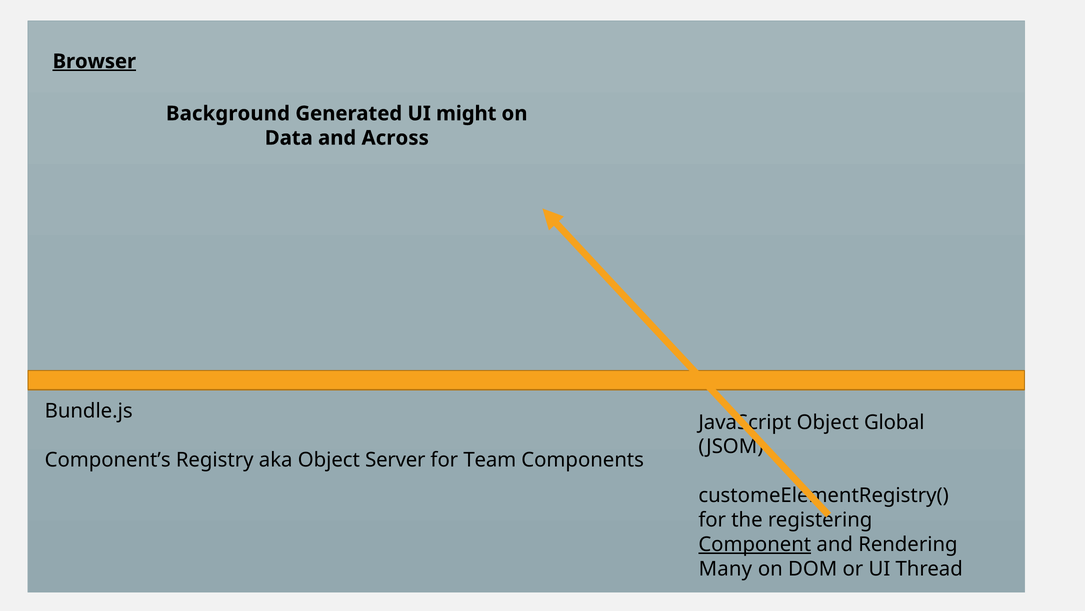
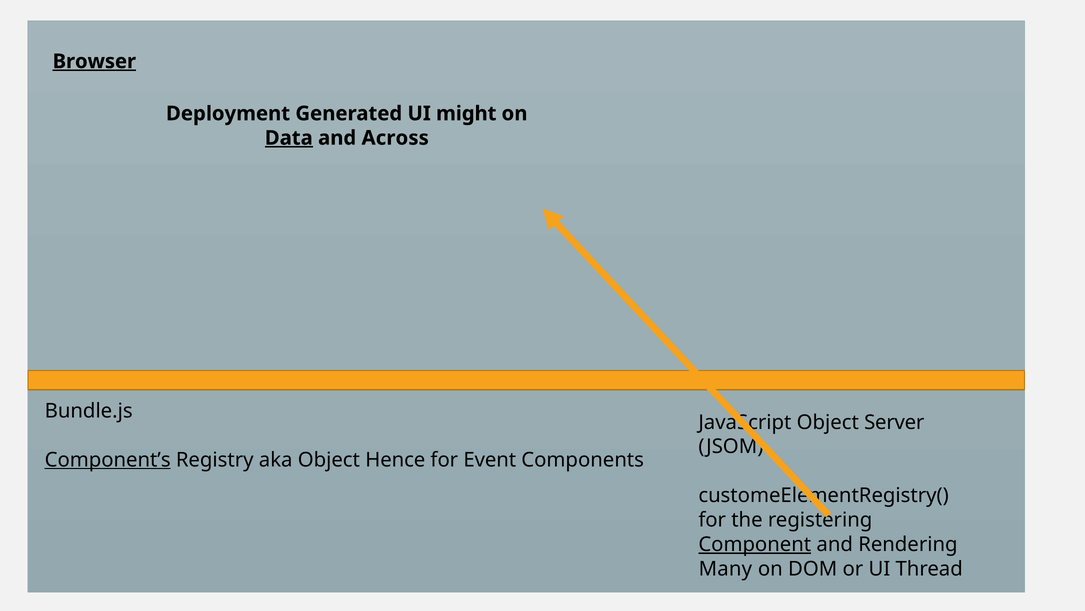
Background: Background -> Deployment
Data underline: none -> present
Global: Global -> Server
Component’s underline: none -> present
Server: Server -> Hence
Team: Team -> Event
